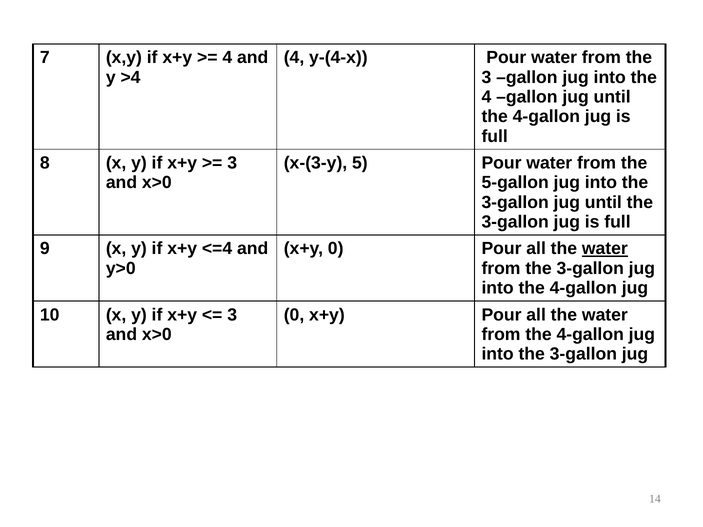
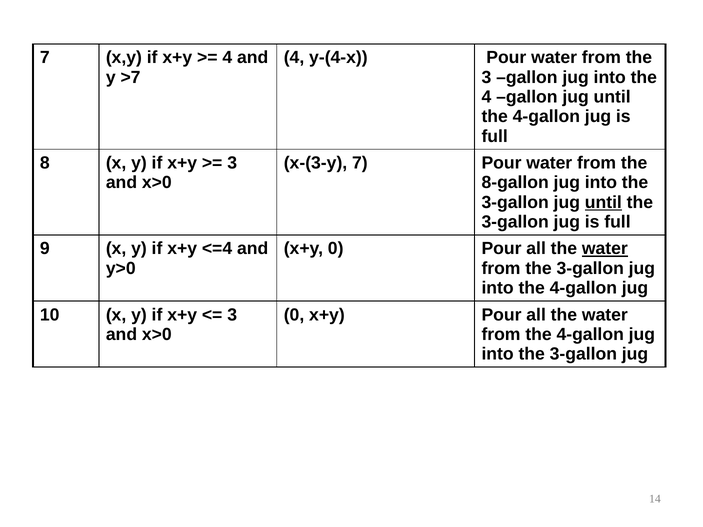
>4: >4 -> >7
x-(3-y 5: 5 -> 7
5-gallon: 5-gallon -> 8-gallon
until at (603, 202) underline: none -> present
